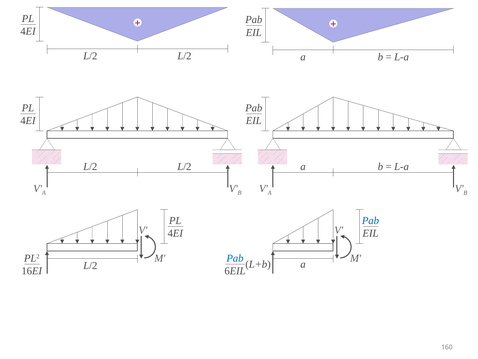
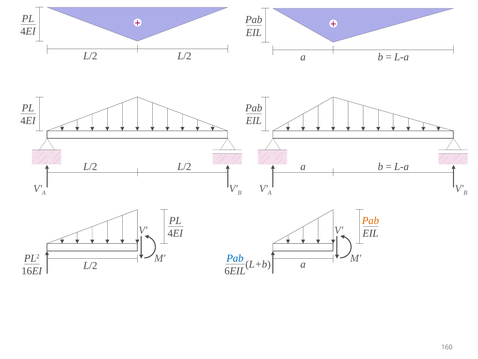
Pab at (370, 220) colour: blue -> orange
